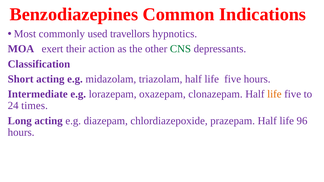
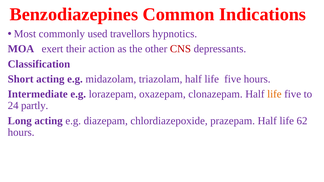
CNS colour: green -> red
times: times -> partly
96: 96 -> 62
